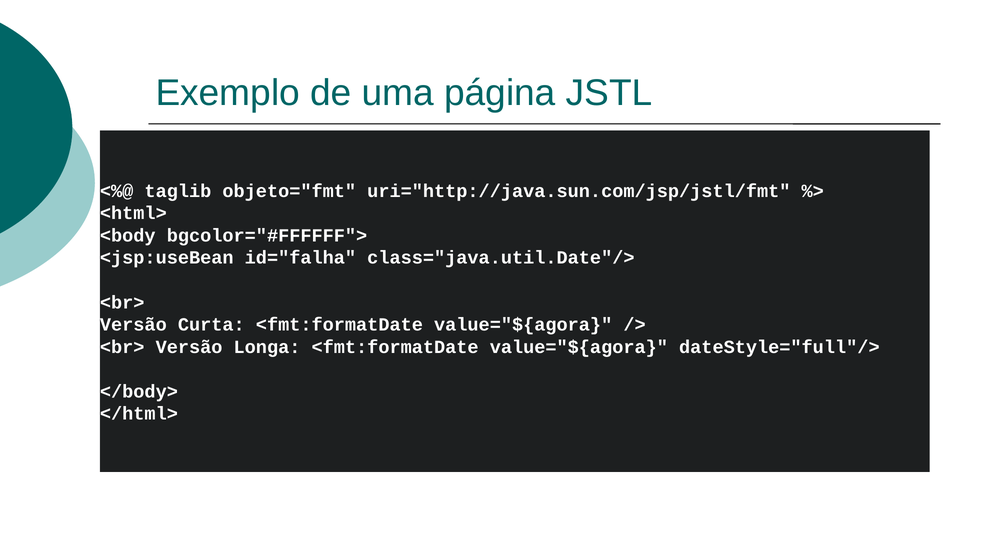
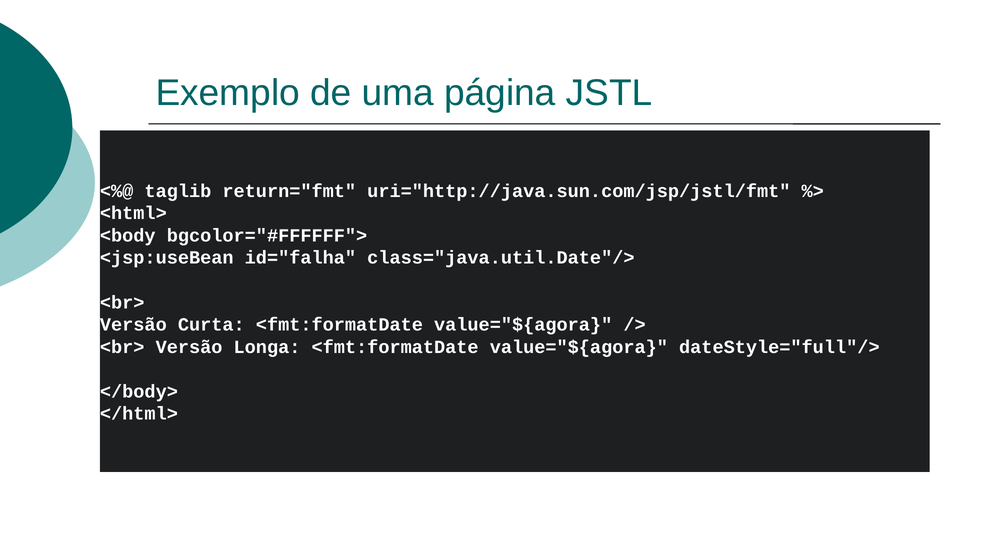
objeto="fmt: objeto="fmt -> return="fmt
